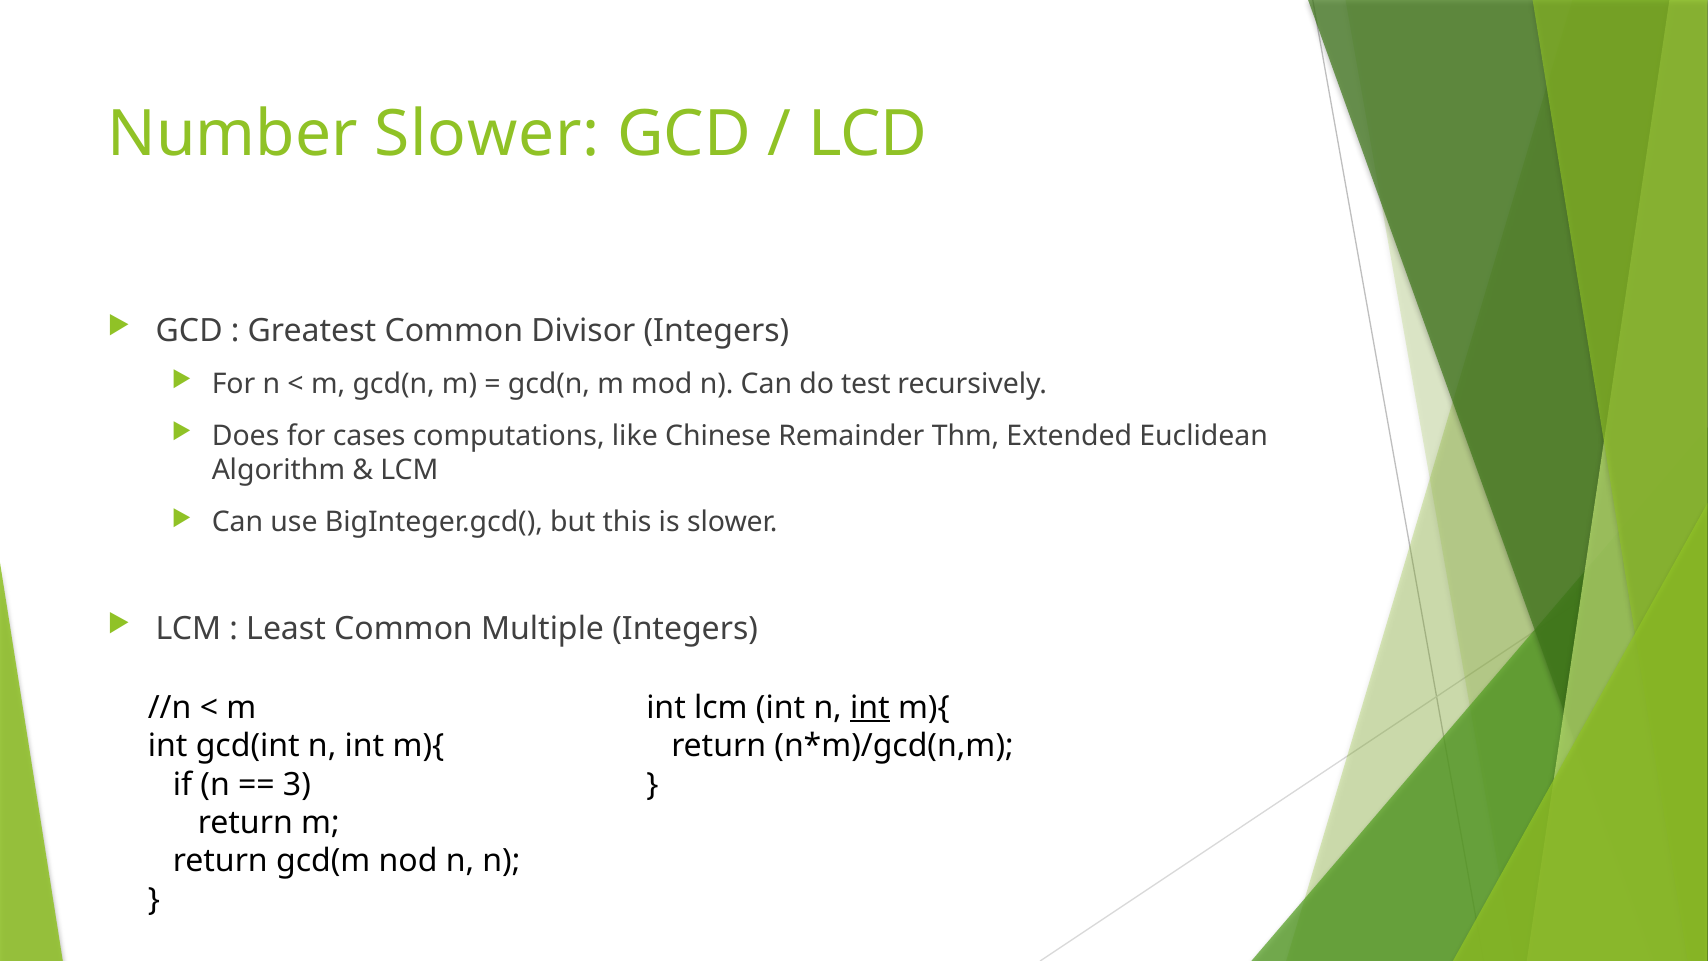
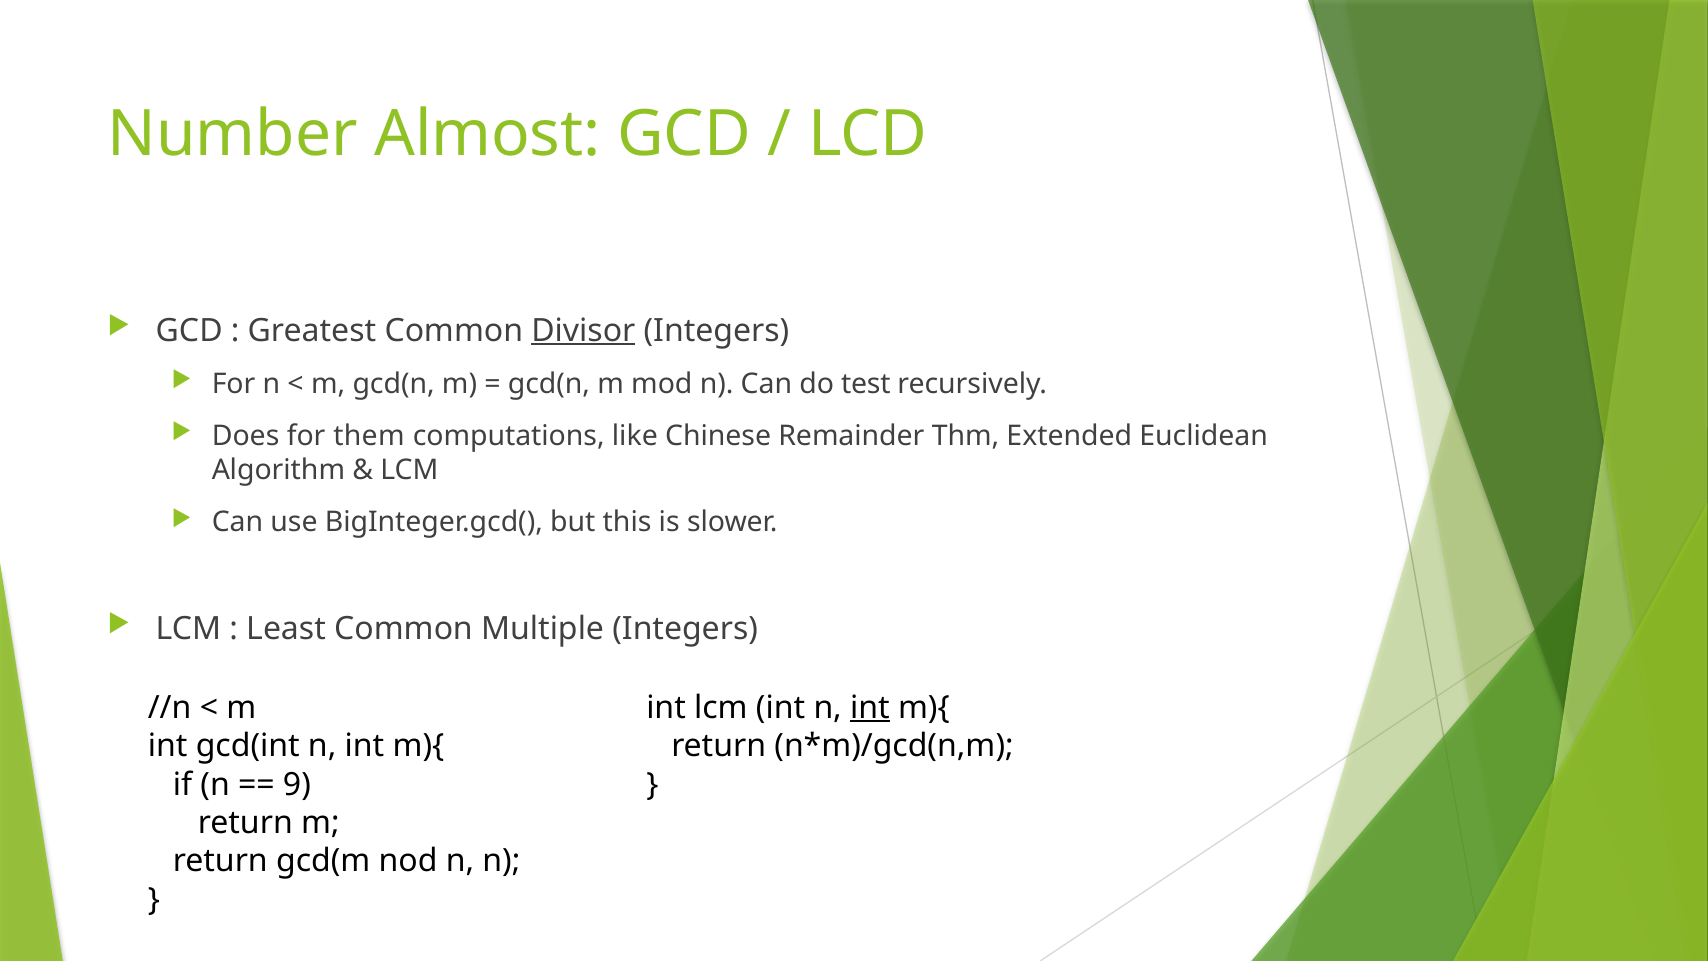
Number Slower: Slower -> Almost
Divisor underline: none -> present
cases: cases -> them
3: 3 -> 9
